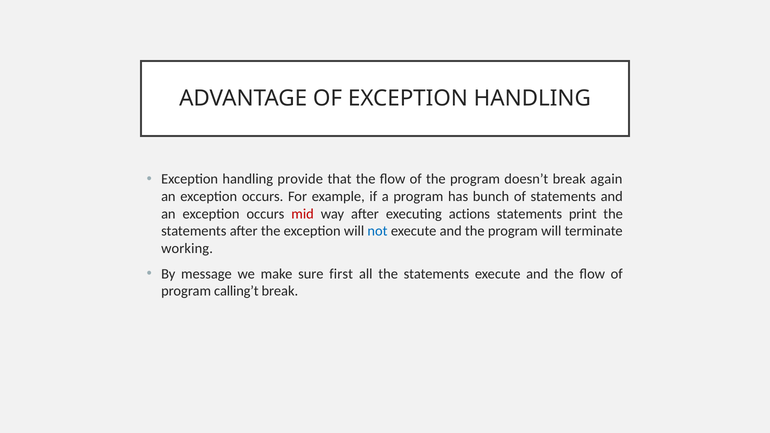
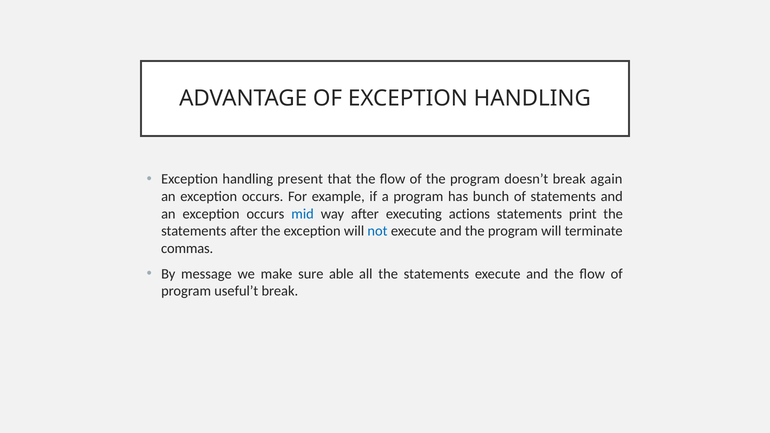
provide: provide -> present
mid colour: red -> blue
working: working -> commas
first: first -> able
calling’t: calling’t -> useful’t
